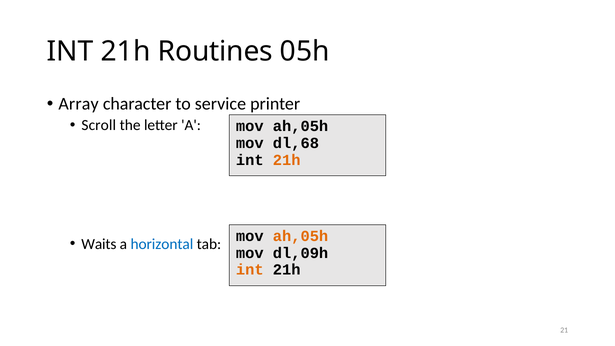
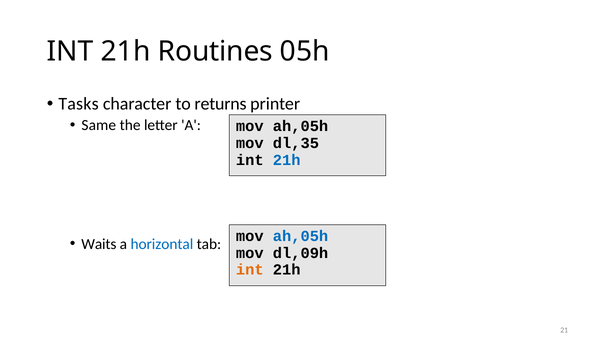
Array: Array -> Tasks
service: service -> returns
Scroll: Scroll -> Same
dl,68: dl,68 -> dl,35
21h at (287, 160) colour: orange -> blue
ah,05h at (301, 236) colour: orange -> blue
